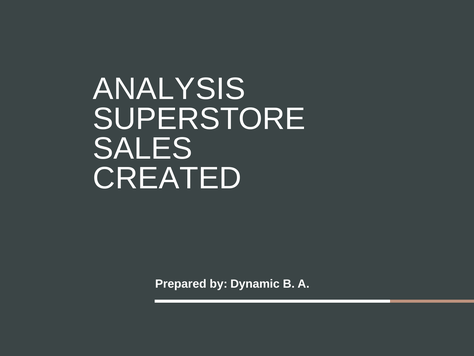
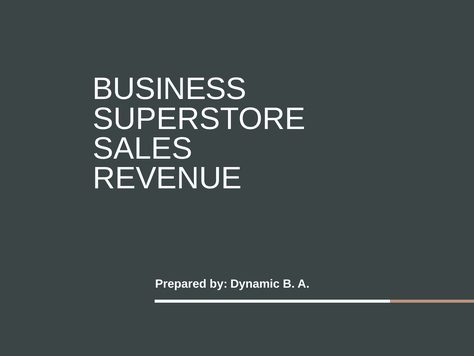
ANALYSIS: ANALYSIS -> BUSINESS
CREATED: CREATED -> REVENUE
